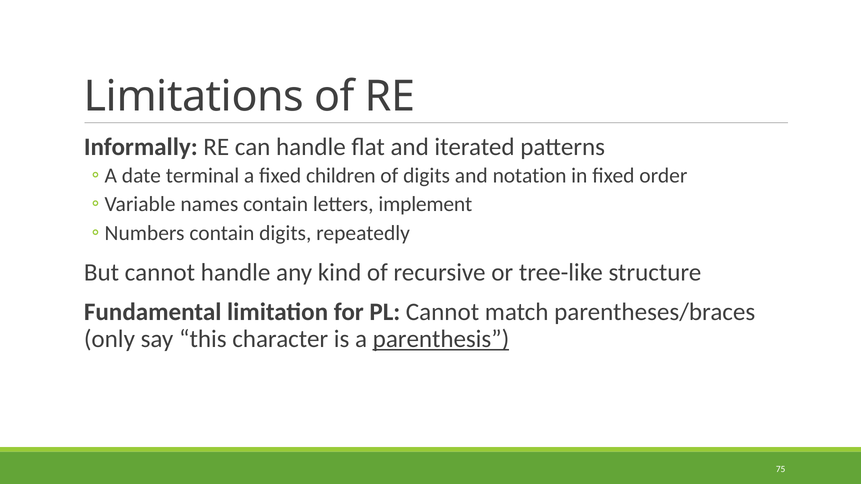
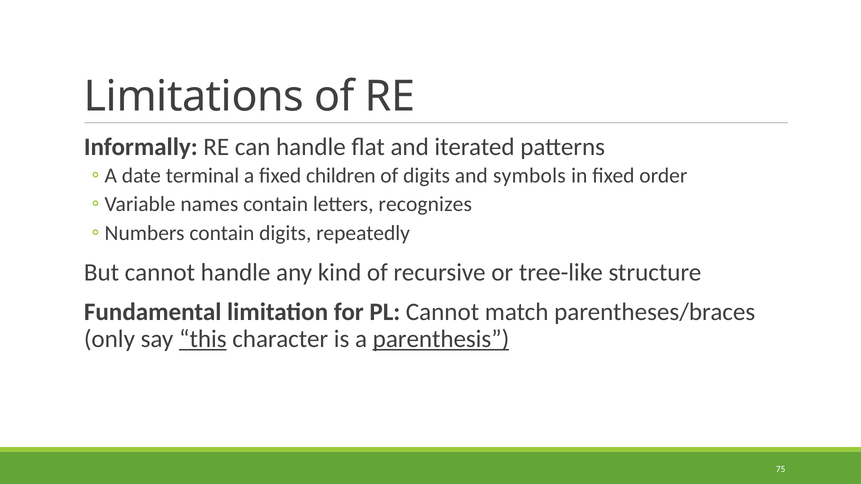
notation: notation -> symbols
implement: implement -> recognizes
this underline: none -> present
